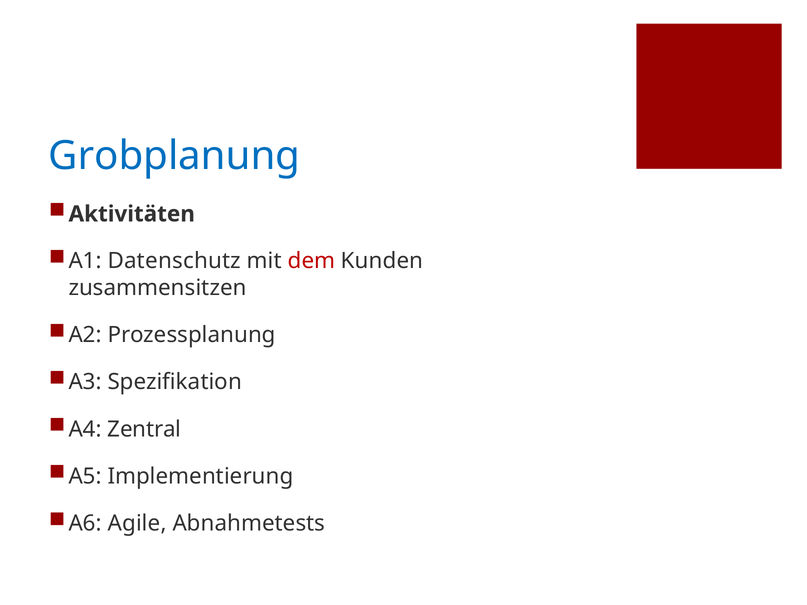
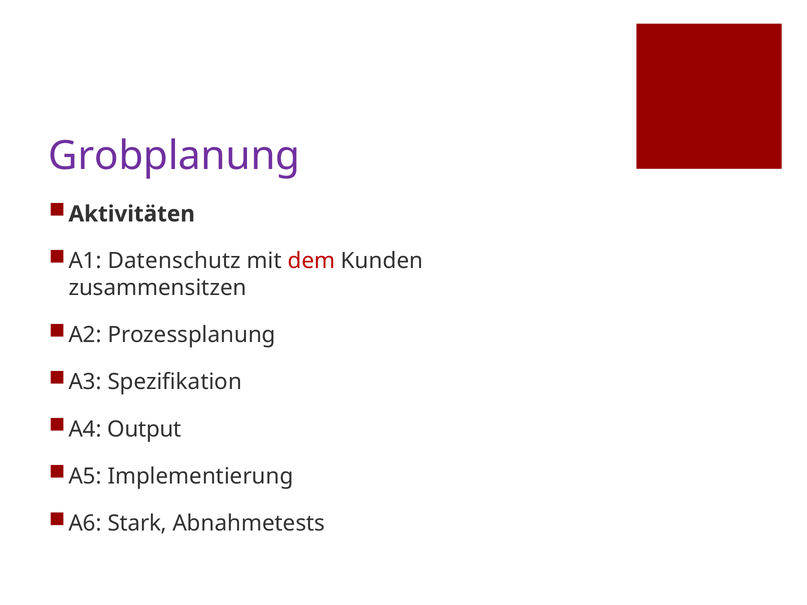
Grobplanung colour: blue -> purple
Zentral: Zentral -> Output
Agile: Agile -> Stark
